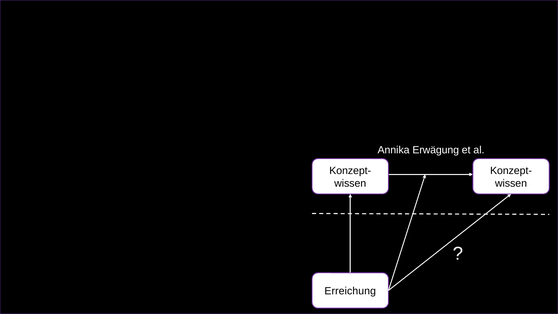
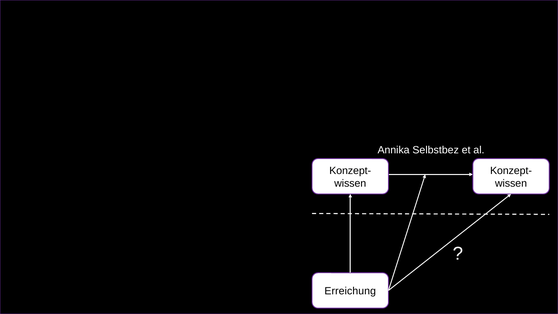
Erwägung: Erwägung -> Selbstbez
